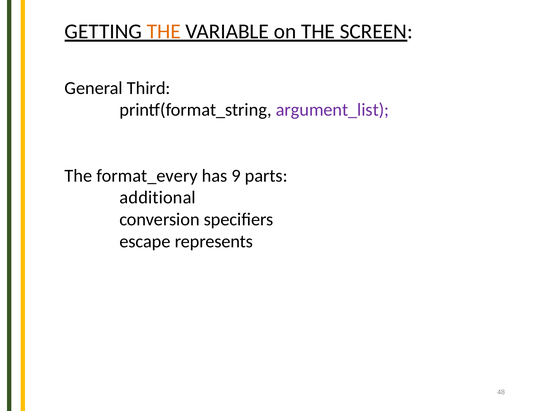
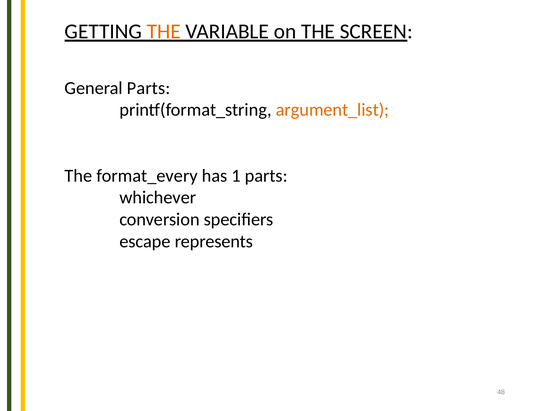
General Third: Third -> Parts
argument_list colour: purple -> orange
9: 9 -> 1
additional: additional -> whichever
